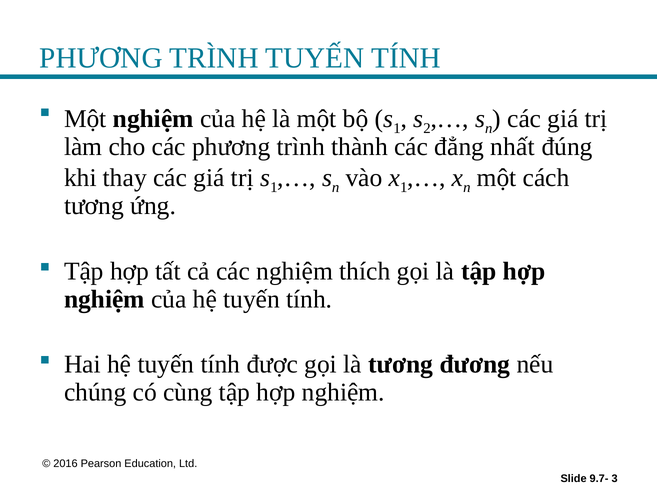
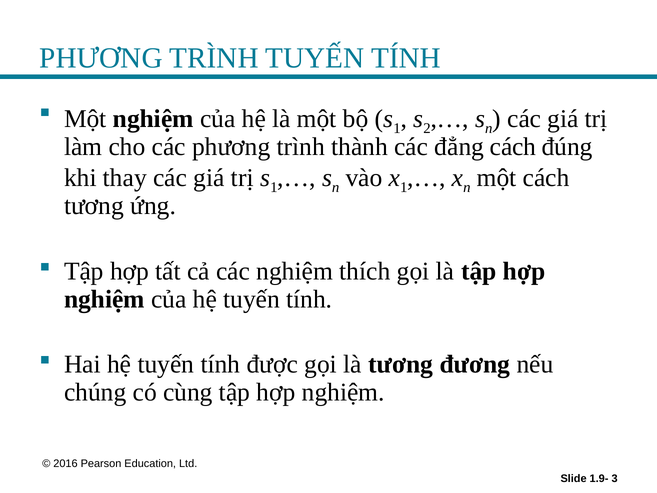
đẳng nhất: nhất -> cách
9.7-: 9.7- -> 1.9-
